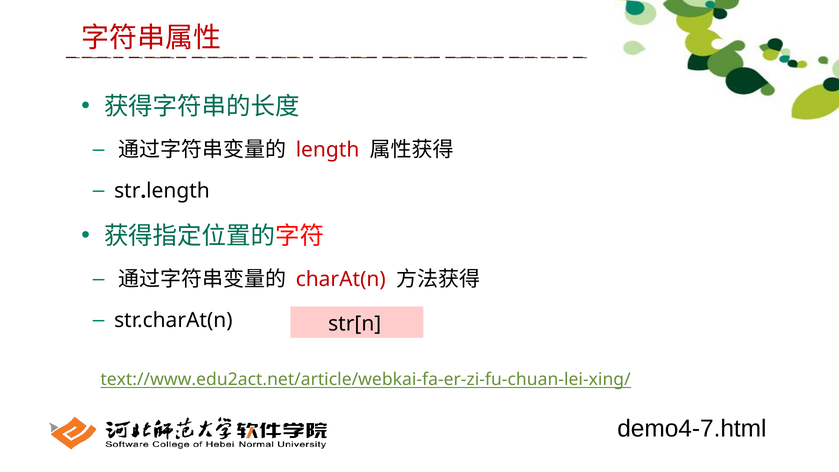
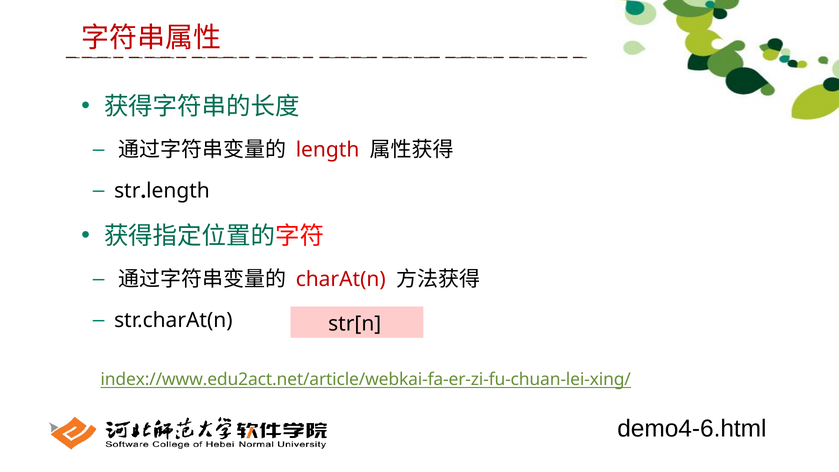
text://www.edu2act.net/article/webkai-fa-er-zi-fu-chuan-lei-xing/: text://www.edu2act.net/article/webkai-fa-er-zi-fu-chuan-lei-xing/ -> index://www.edu2act.net/article/webkai-fa-er-zi-fu-chuan-lei-xing/
demo4-7.html: demo4-7.html -> demo4-6.html
